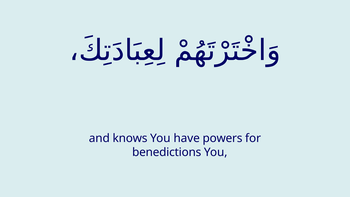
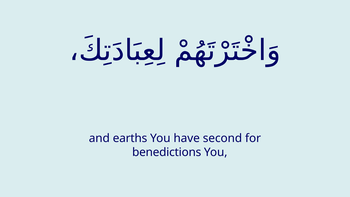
knows: knows -> earths
powers: powers -> second
